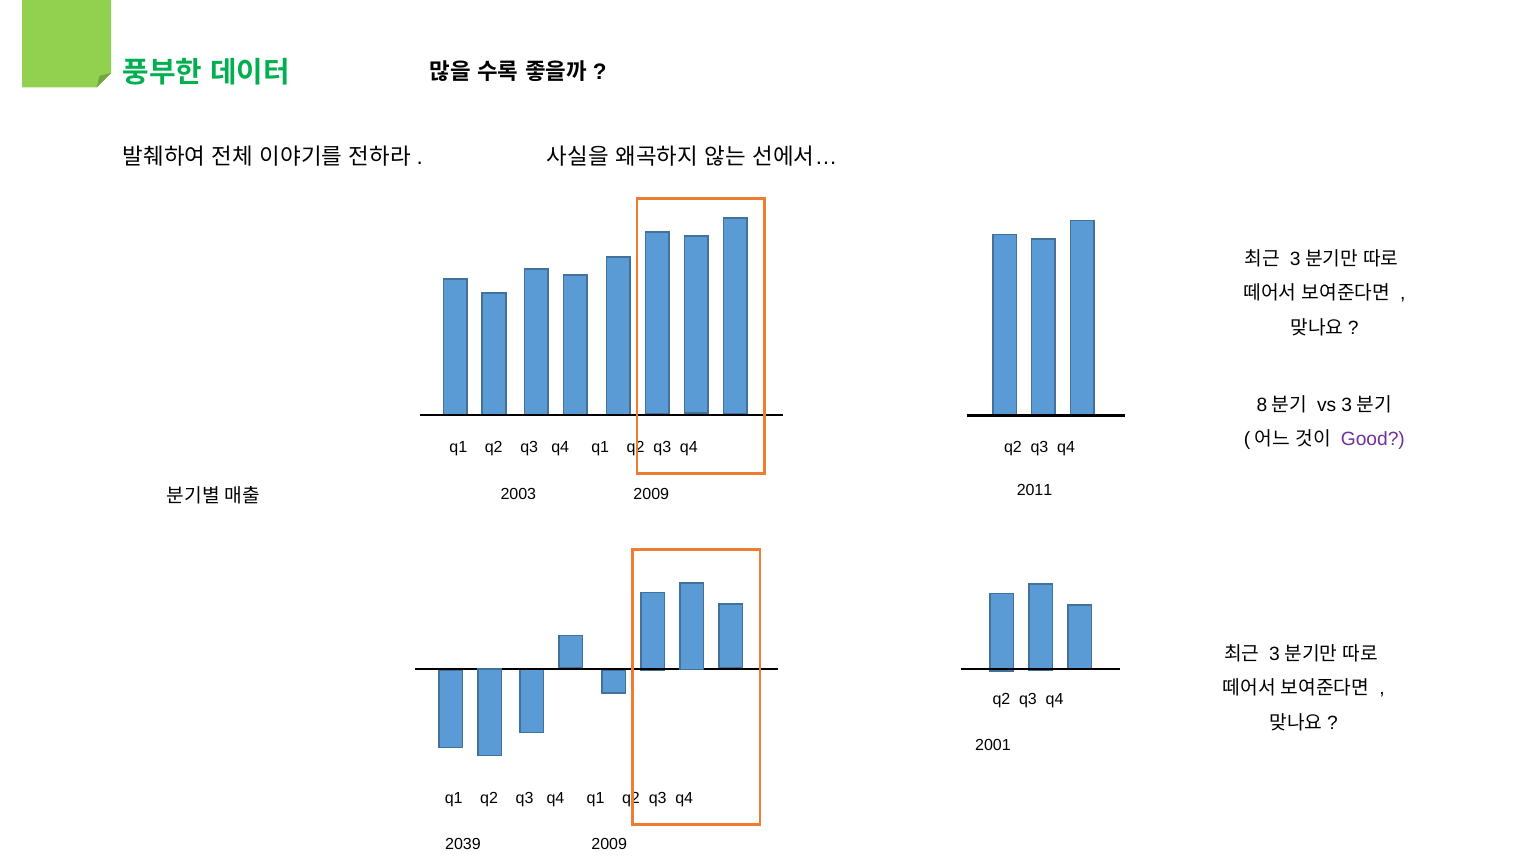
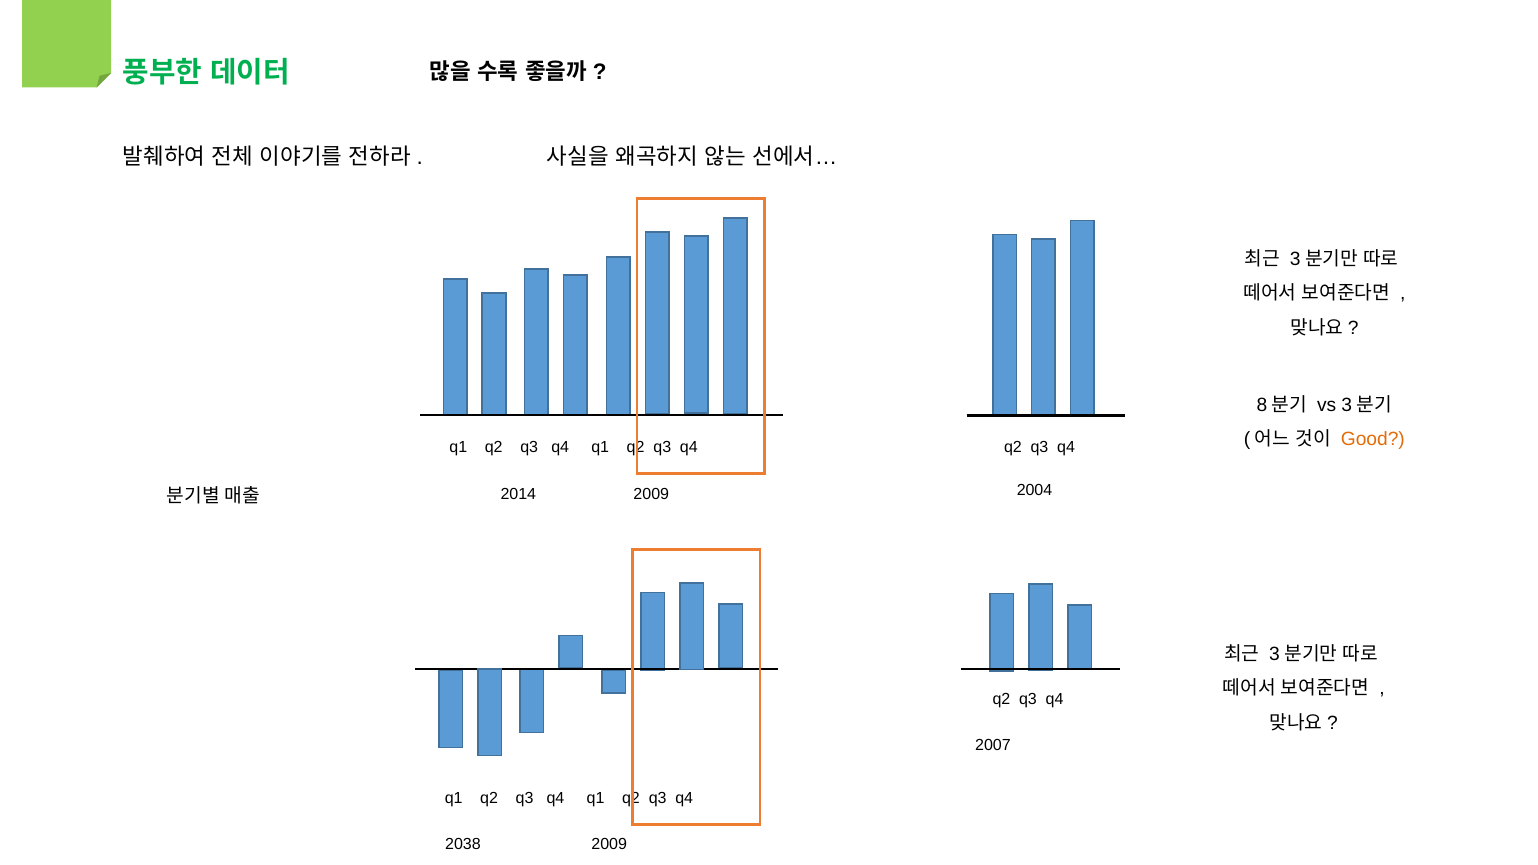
Good colour: purple -> orange
2003: 2003 -> 2014
2011: 2011 -> 2004
2001: 2001 -> 2007
2039: 2039 -> 2038
